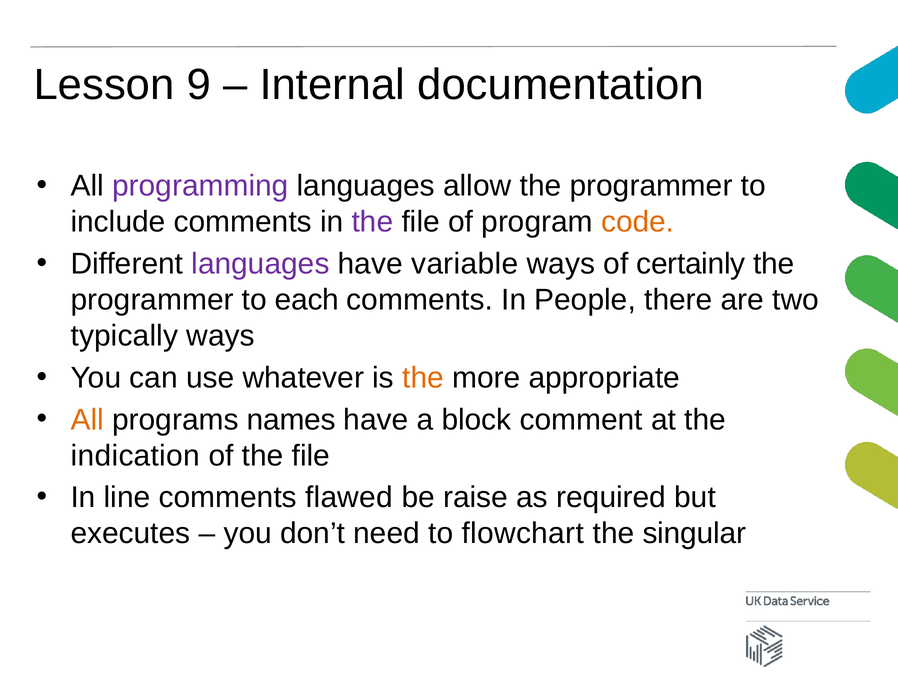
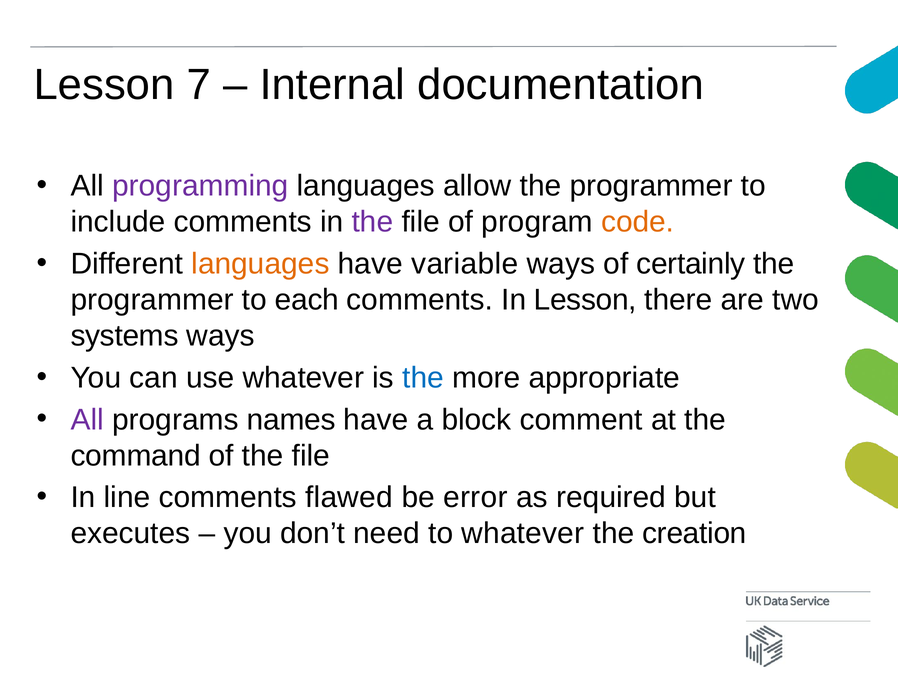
9: 9 -> 7
languages at (260, 264) colour: purple -> orange
In People: People -> Lesson
typically: typically -> systems
the at (423, 377) colour: orange -> blue
All at (87, 419) colour: orange -> purple
indication: indication -> command
raise: raise -> error
to flowchart: flowchart -> whatever
singular: singular -> creation
